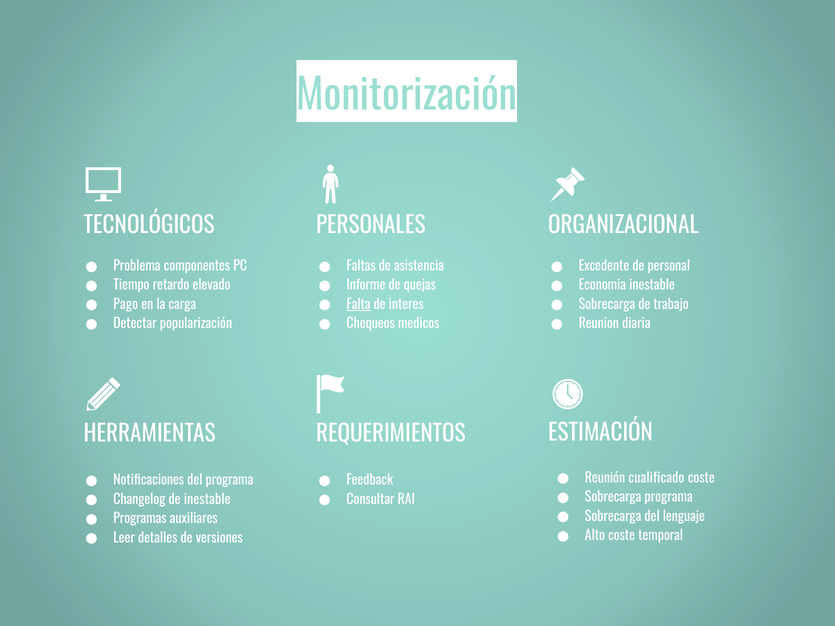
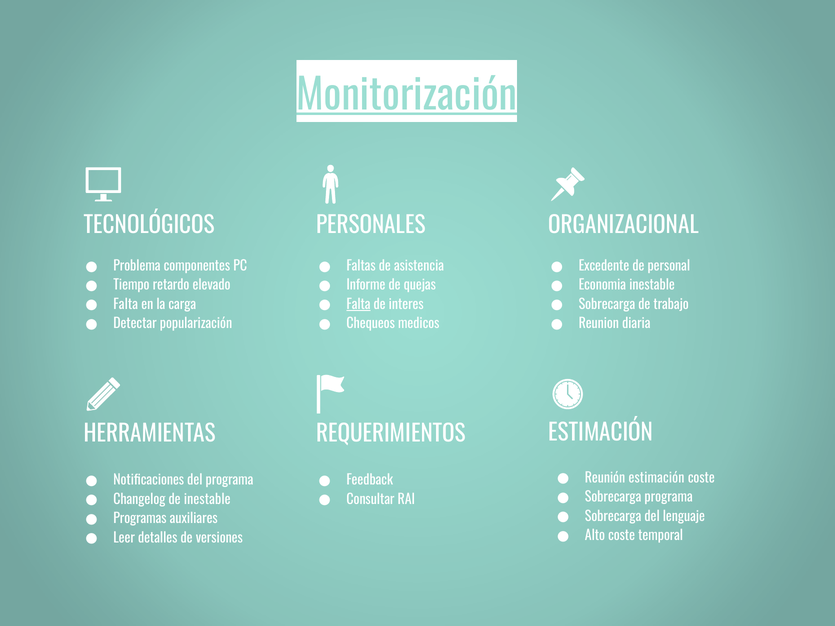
Monitorización underline: none -> present
Pago at (126, 305): Pago -> Falta
Reunión cualificado: cualificado -> estimación
